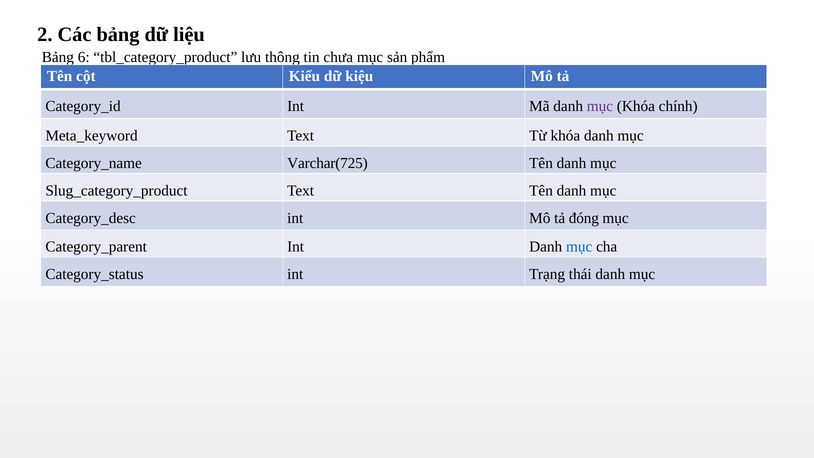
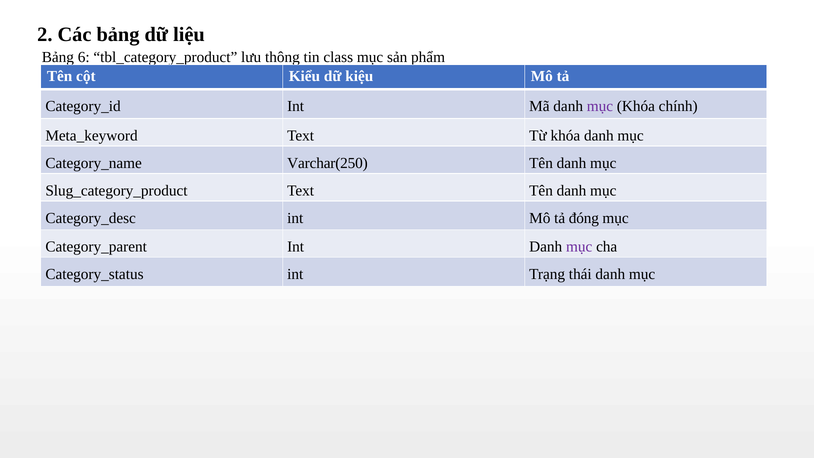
chưa: chưa -> class
Varchar(725: Varchar(725 -> Varchar(250
mục at (579, 247) colour: blue -> purple
